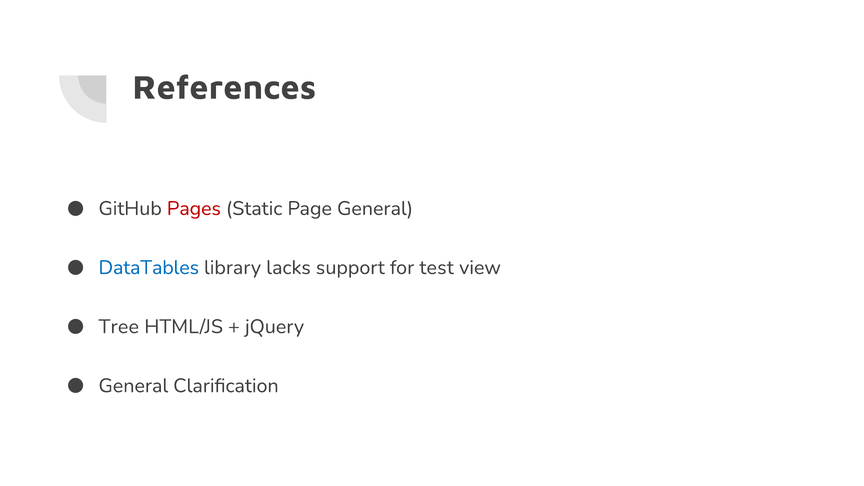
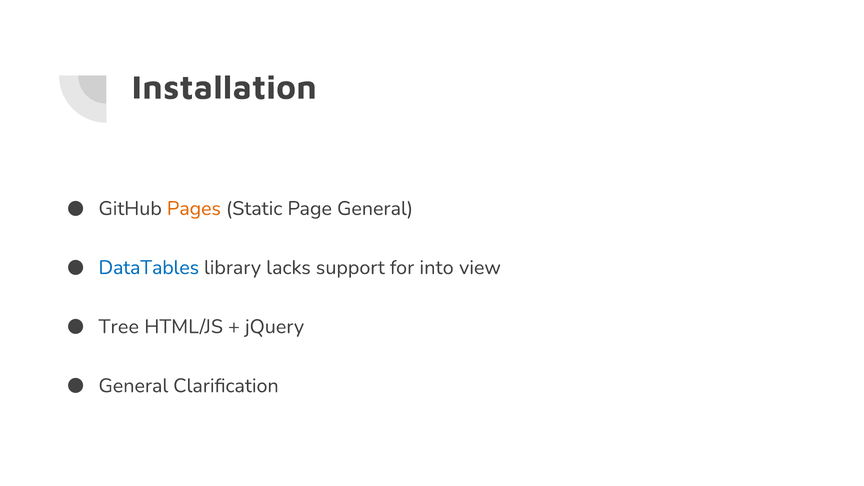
References: References -> Installation
Pages colour: red -> orange
test: test -> into
